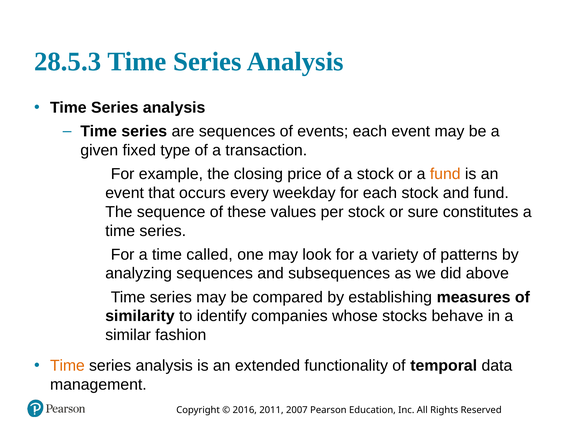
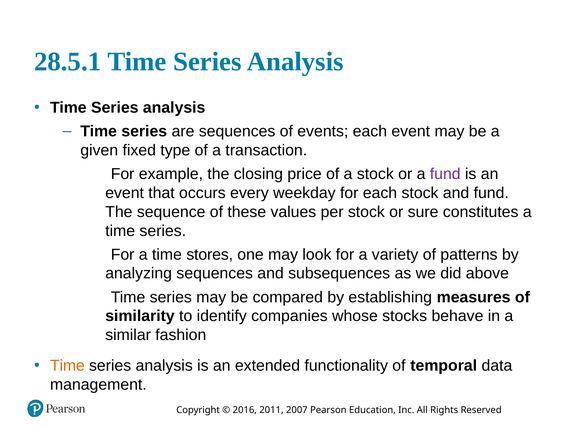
28.5.3: 28.5.3 -> 28.5.1
fund at (445, 174) colour: orange -> purple
called: called -> stores
